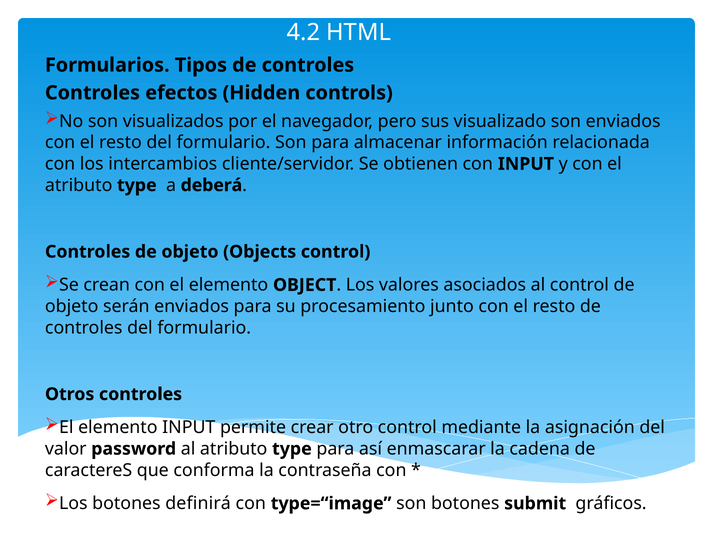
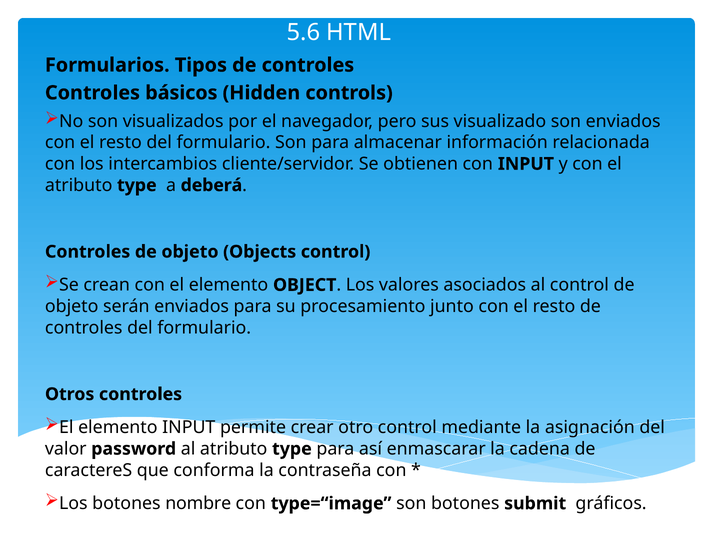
4.2: 4.2 -> 5.6
efectos: efectos -> básicos
definirá: definirá -> nombre
